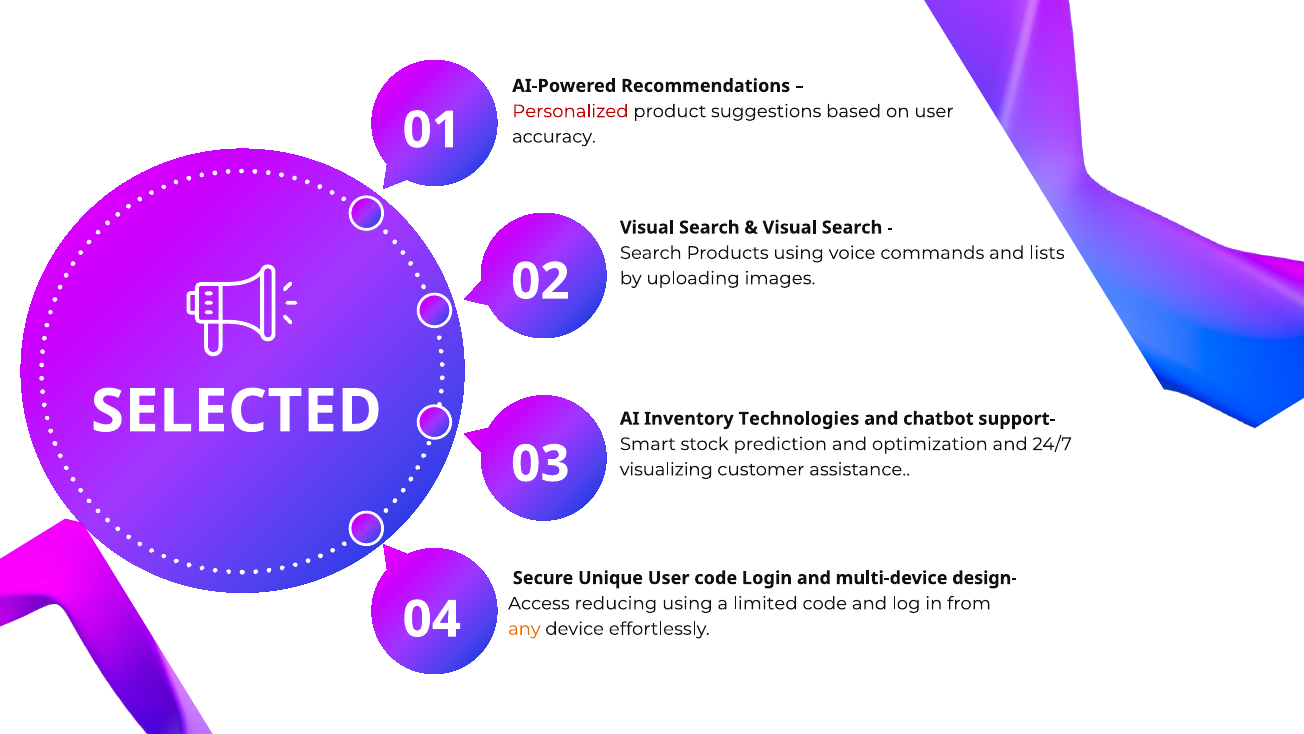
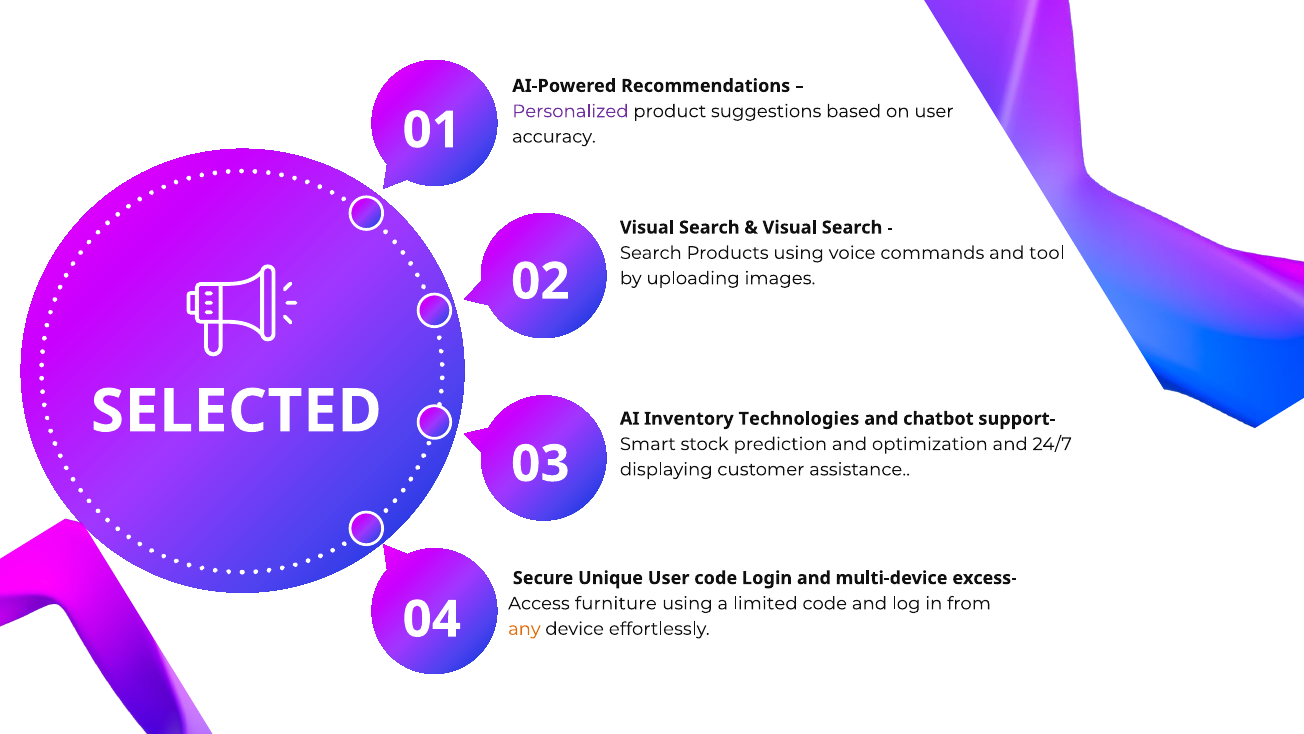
Personalized colour: red -> purple
lists: lists -> tool
visualizing: visualizing -> displaying
design-: design- -> excess-
reducing: reducing -> furniture
